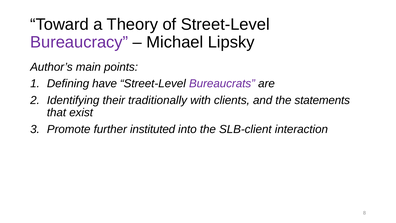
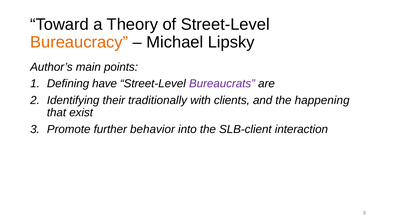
Bureaucracy colour: purple -> orange
statements: statements -> happening
instituted: instituted -> behavior
